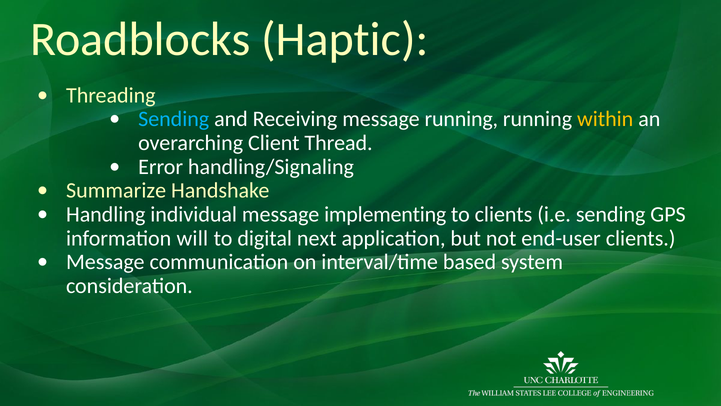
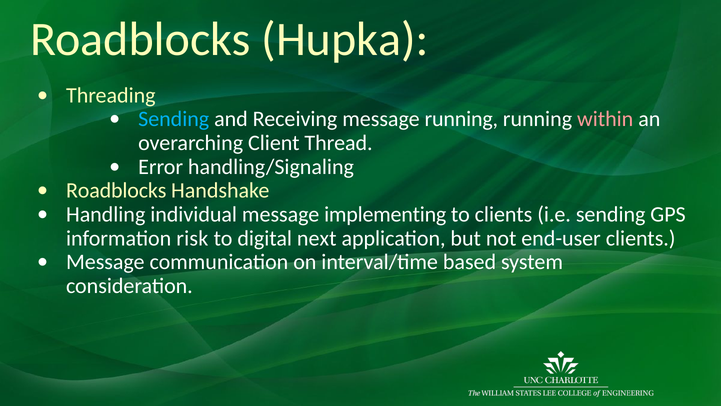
Haptic: Haptic -> Hupka
within colour: yellow -> pink
Summarize at (116, 190): Summarize -> Roadblocks
will: will -> risk
